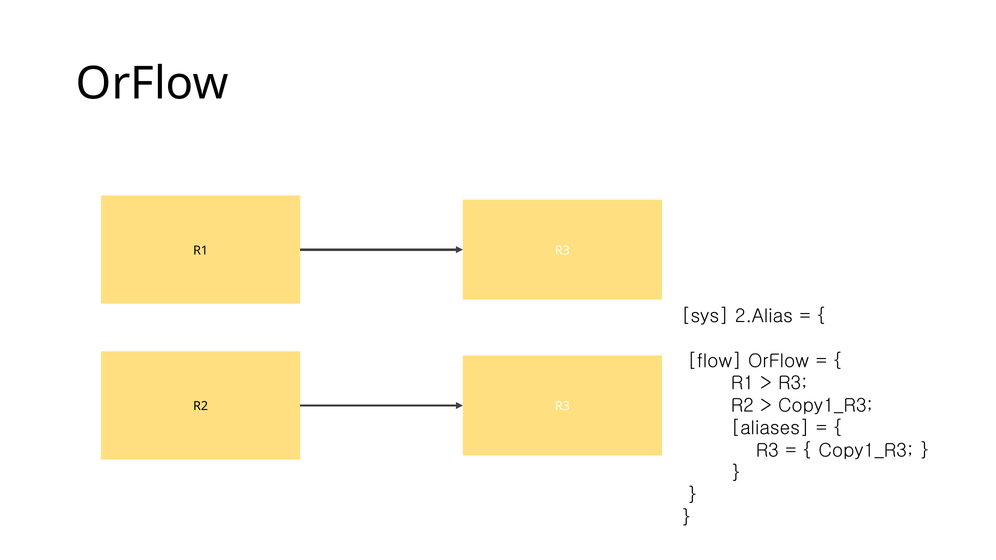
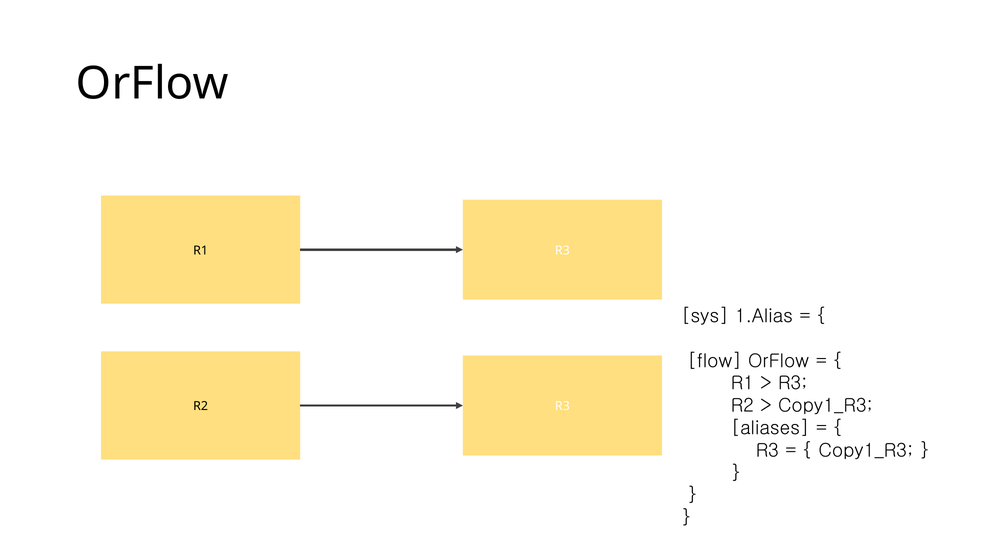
2.Alias: 2.Alias -> 1.Alias
